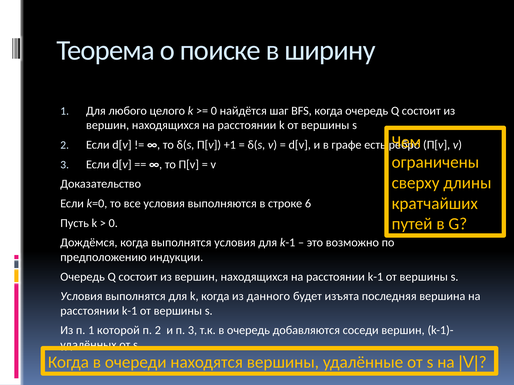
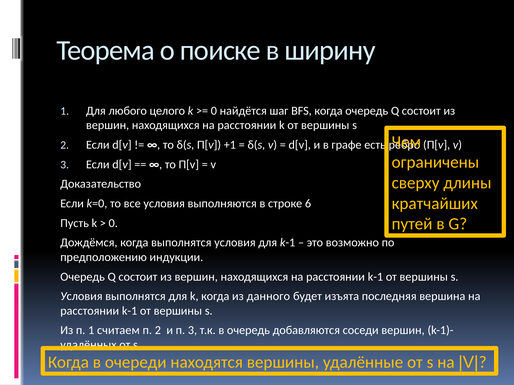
которой: которой -> считаем
